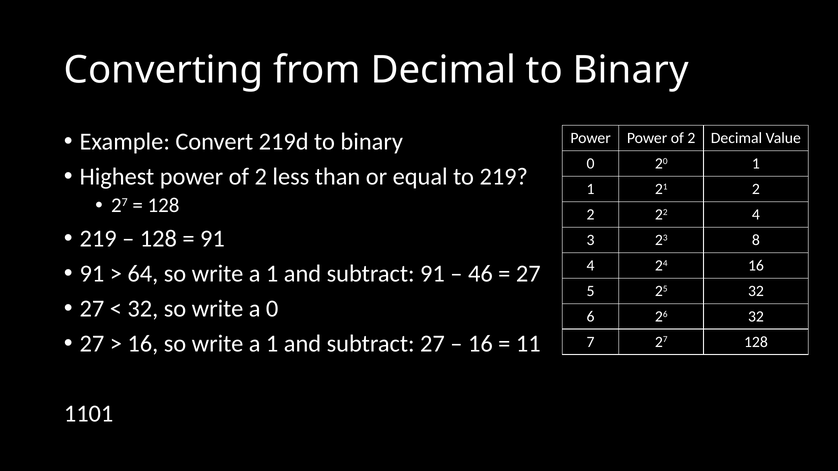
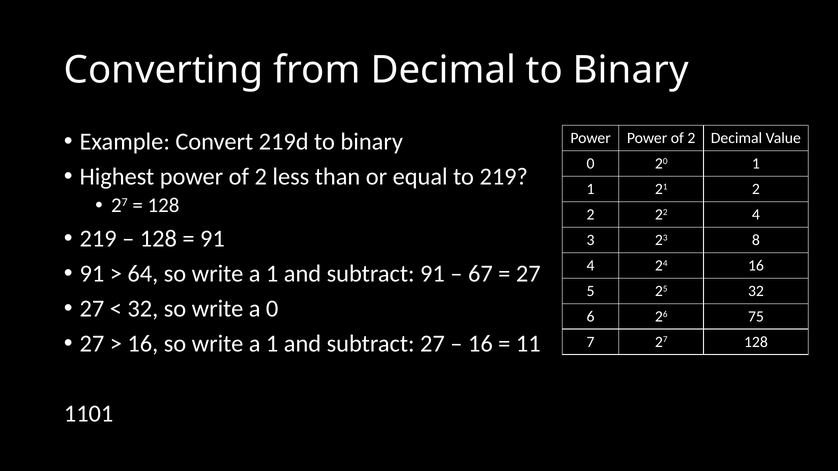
46: 46 -> 67
26 32: 32 -> 75
